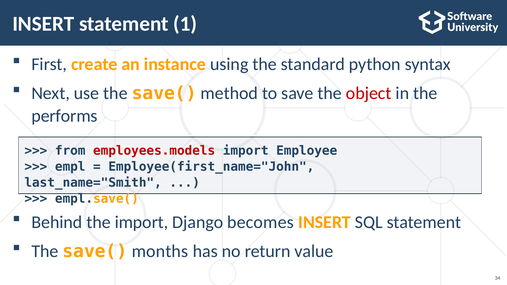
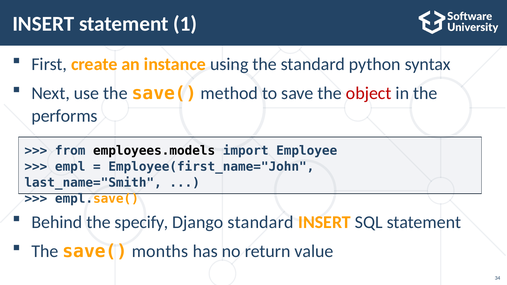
employees.models colour: red -> black
the import: import -> specify
Django becomes: becomes -> standard
